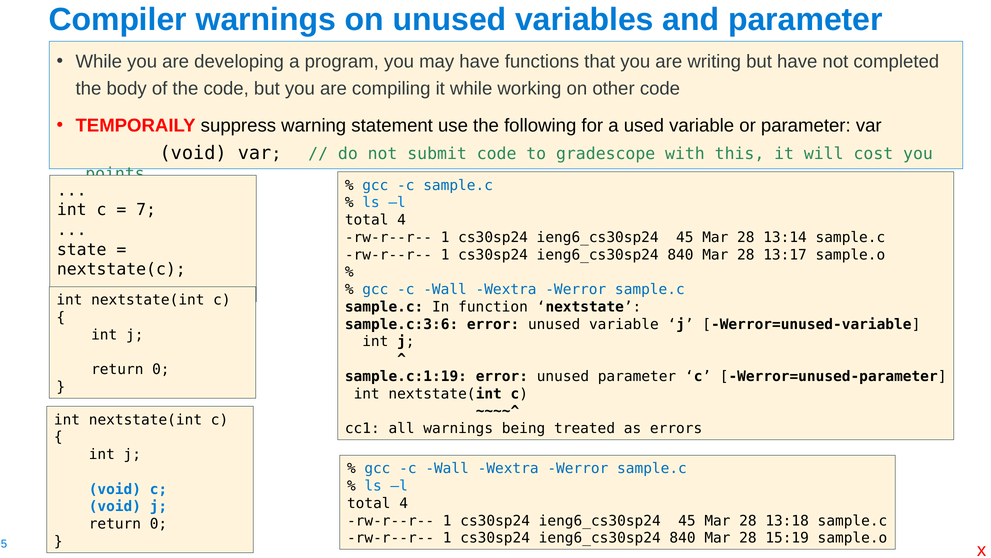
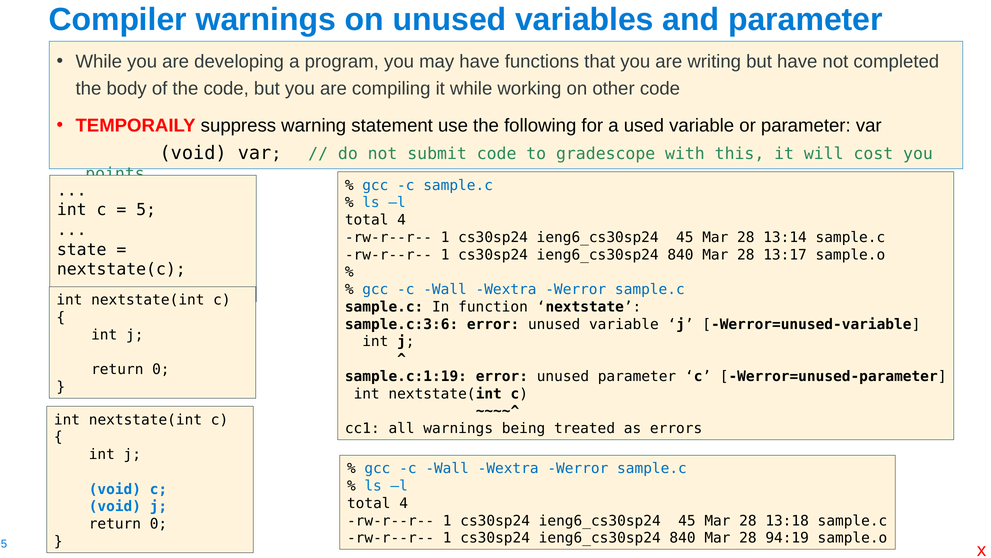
7: 7 -> 5
15:19: 15:19 -> 94:19
